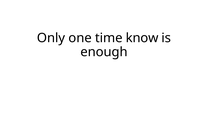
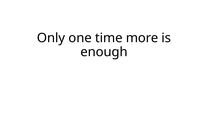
know: know -> more
